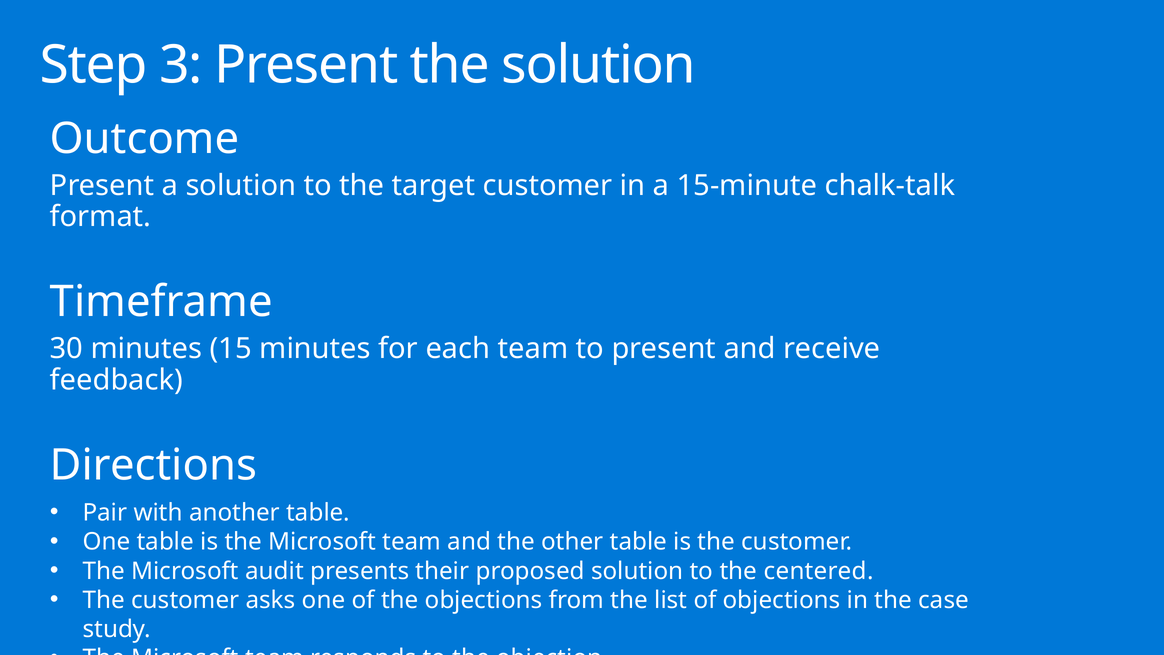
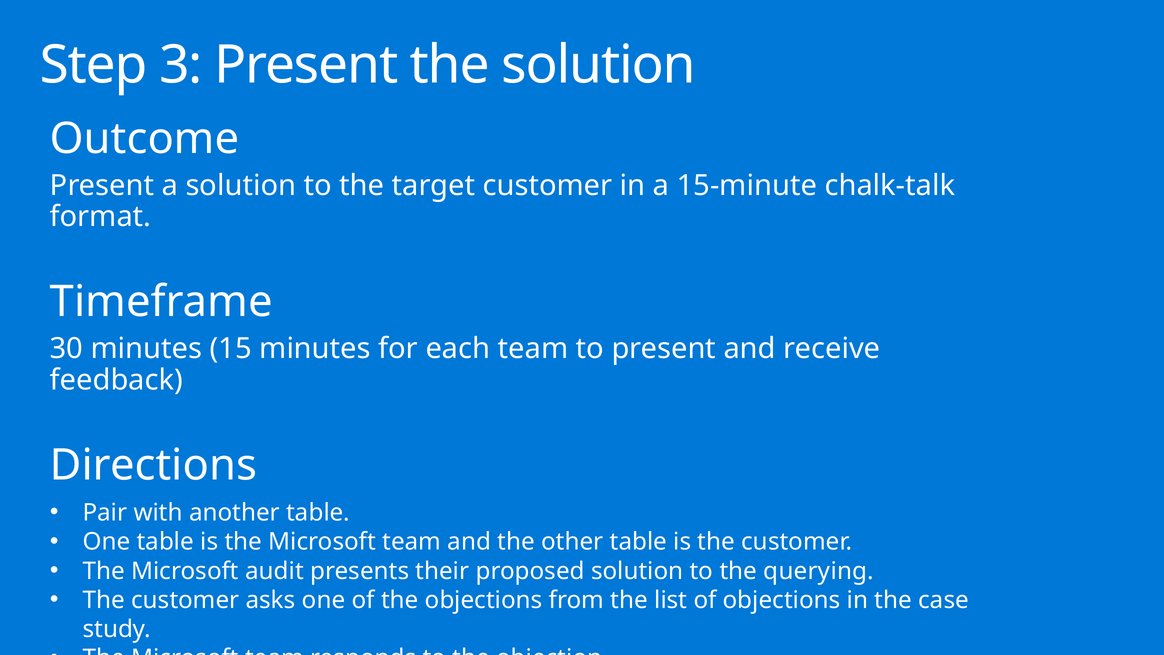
centered: centered -> querying
